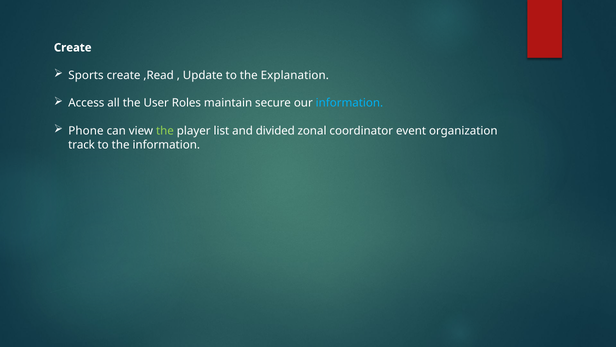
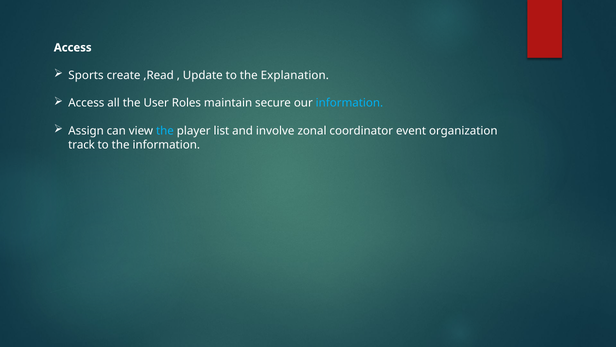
Create at (73, 48): Create -> Access
Phone: Phone -> Assign
the at (165, 131) colour: light green -> light blue
divided: divided -> involve
